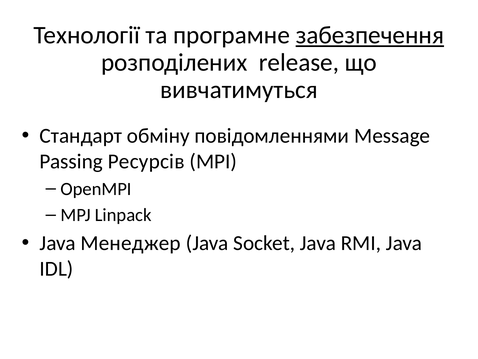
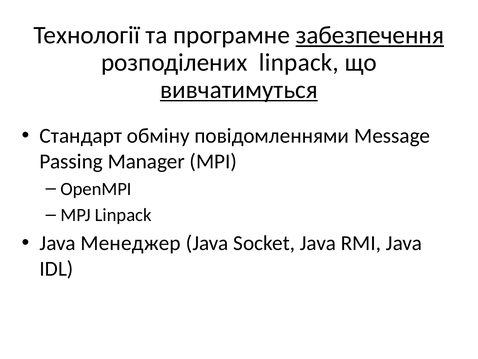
розподілених release: release -> linpack
вивчатимуться underline: none -> present
Ресурсів: Ресурсів -> Manager
